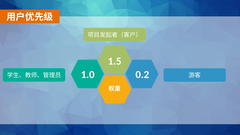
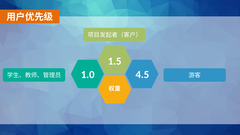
0.2: 0.2 -> 4.5
